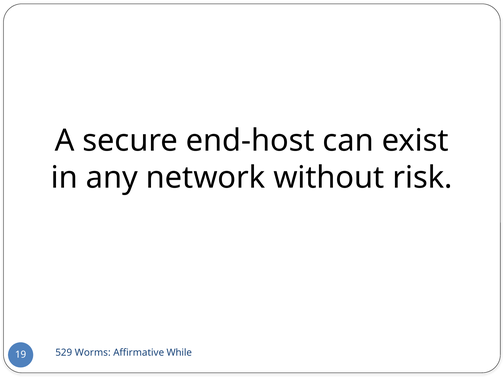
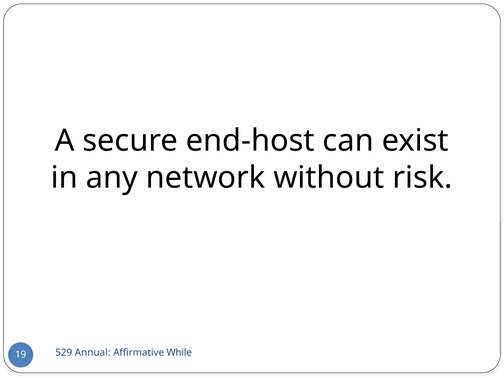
Worms: Worms -> Annual
